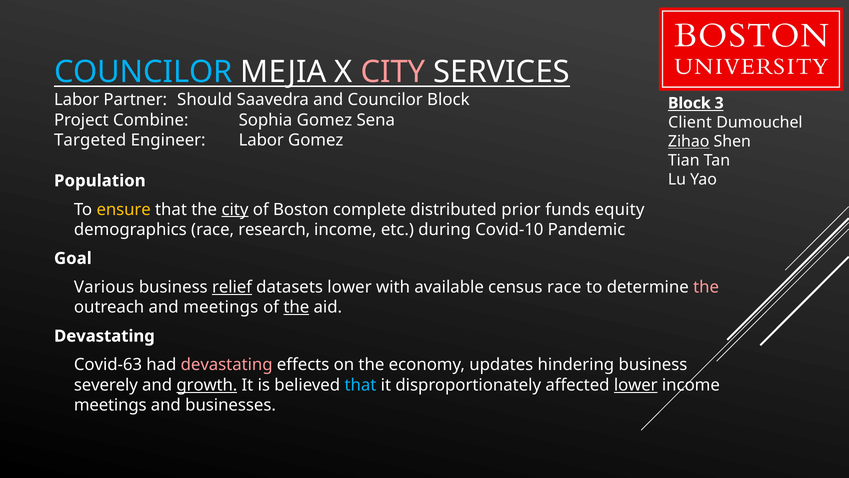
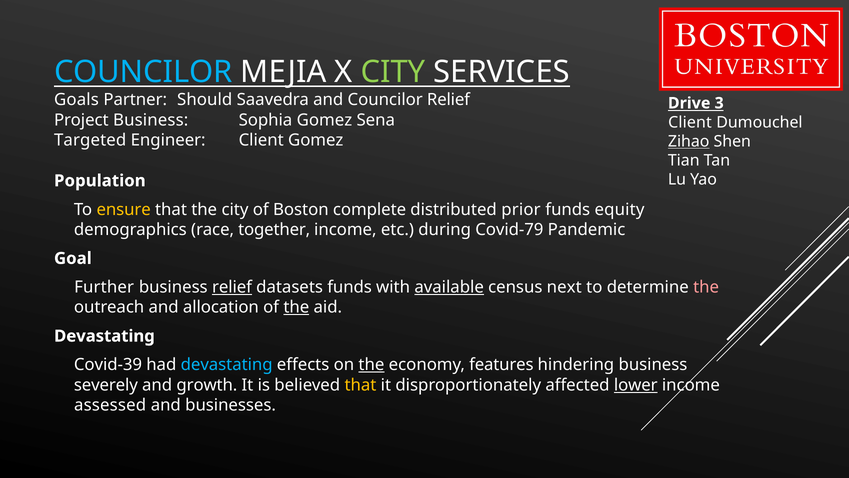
CITY at (393, 72) colour: pink -> light green
Labor at (77, 100): Labor -> Goals
Councilor Block: Block -> Relief
Block at (689, 103): Block -> Drive
Project Combine: Combine -> Business
Engineer Labor: Labor -> Client
city at (235, 209) underline: present -> none
research: research -> together
Covid-10: Covid-10 -> Covid-79
Various: Various -> Further
datasets lower: lower -> funds
available underline: none -> present
census race: race -> next
and meetings: meetings -> allocation
Covid-63: Covid-63 -> Covid-39
devastating at (227, 365) colour: pink -> light blue
the at (371, 365) underline: none -> present
updates: updates -> features
growth underline: present -> none
that at (360, 385) colour: light blue -> yellow
meetings at (110, 405): meetings -> assessed
